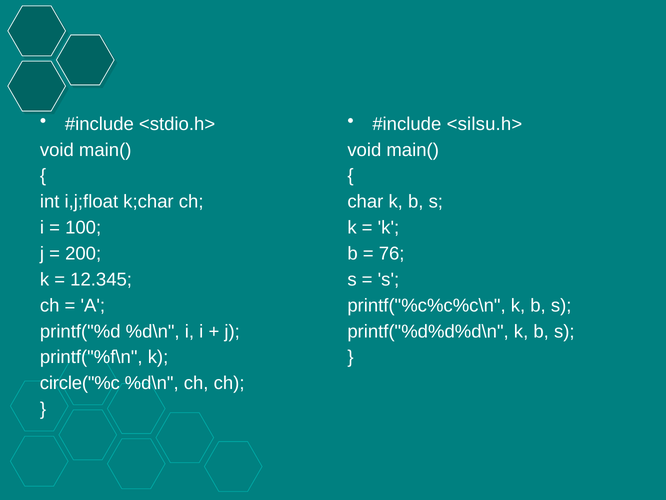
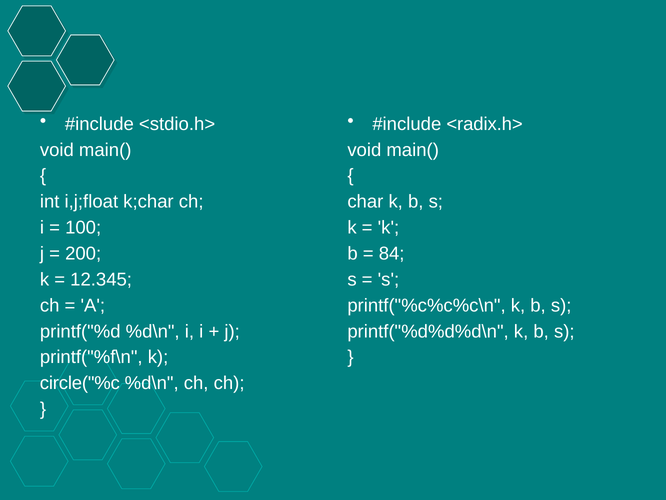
<silsu.h>: <silsu.h> -> <radix.h>
76: 76 -> 84
